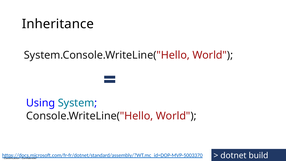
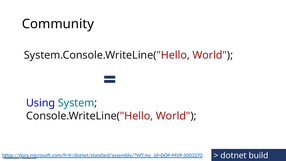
Inheritance: Inheritance -> Community
